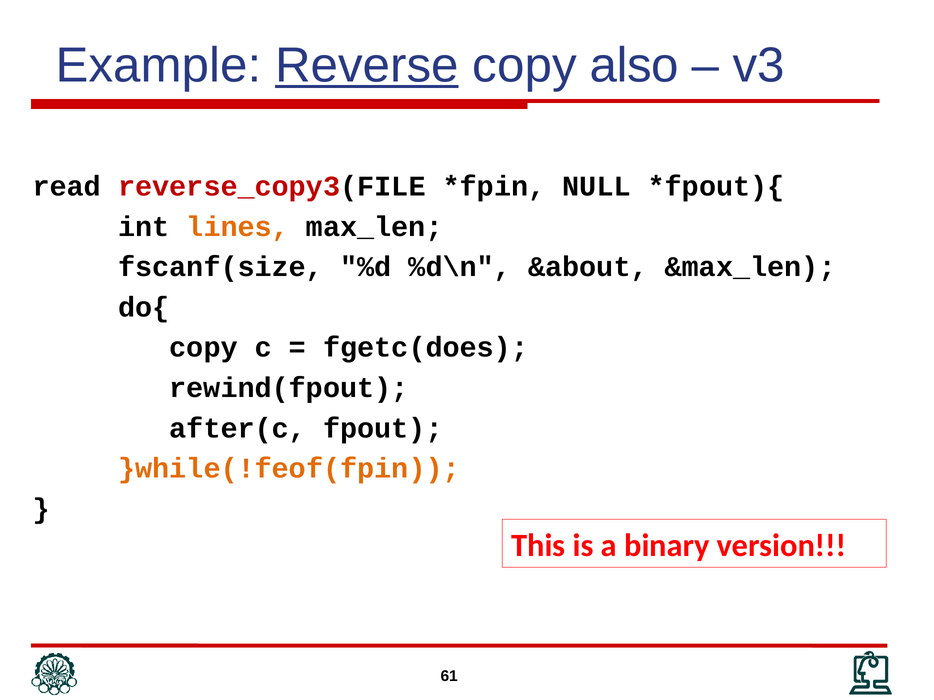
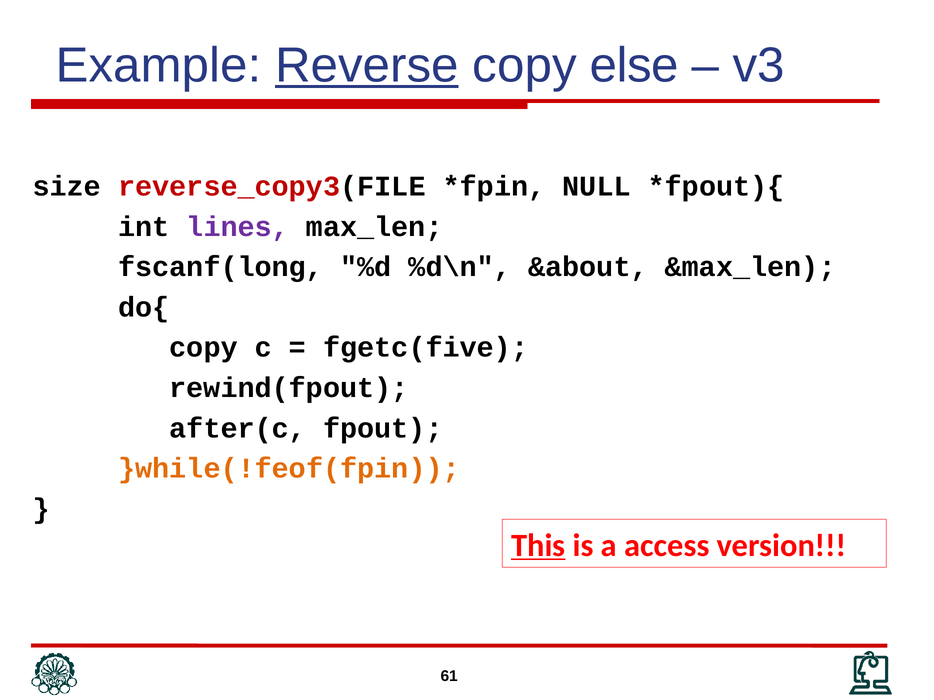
also: also -> else
read: read -> size
lines colour: orange -> purple
fscanf(size: fscanf(size -> fscanf(long
fgetc(does: fgetc(does -> fgetc(five
This underline: none -> present
binary: binary -> access
